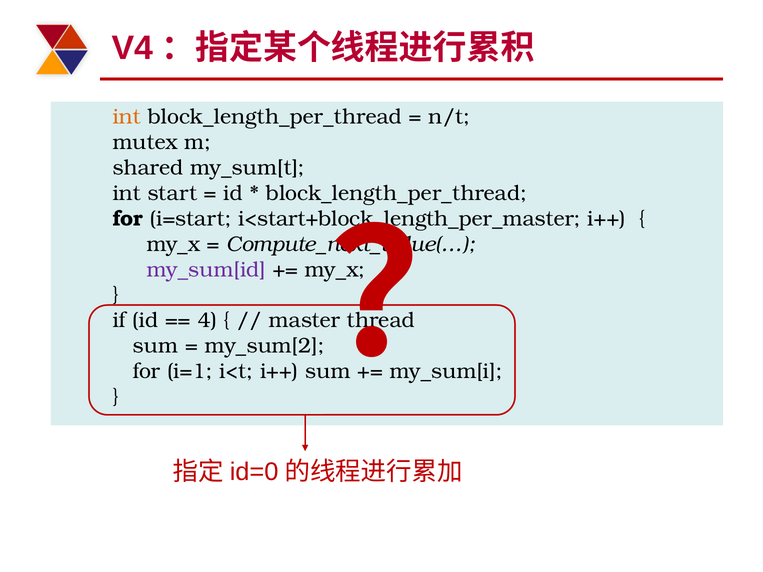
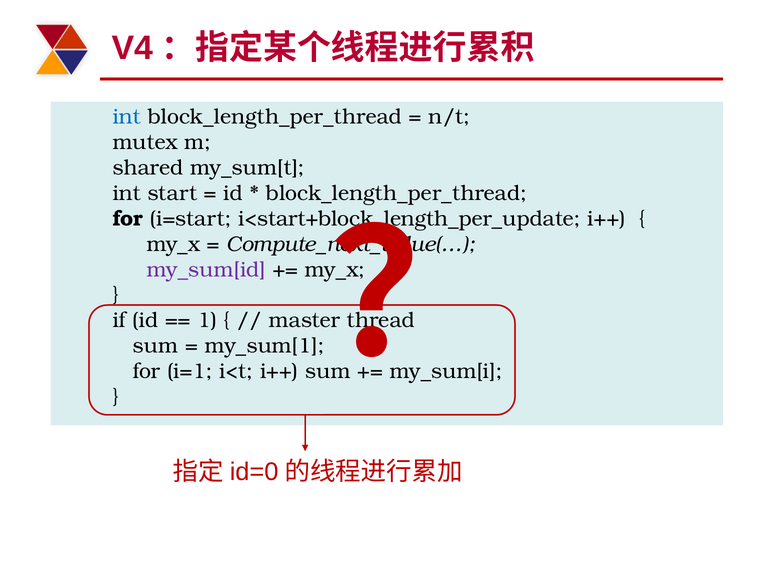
int at (127, 117) colour: orange -> blue
i<start+block_length_per_master: i<start+block_length_per_master -> i<start+block_length_per_update
4: 4 -> 1
my_sum[2: my_sum[2 -> my_sum[1
